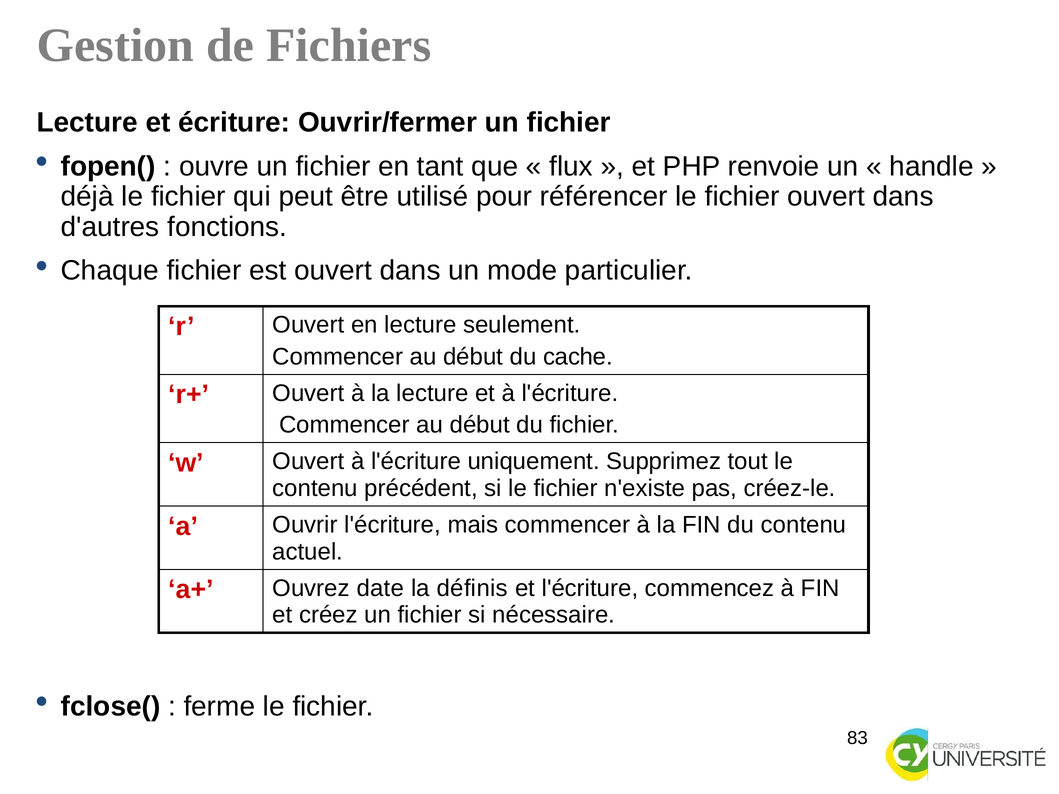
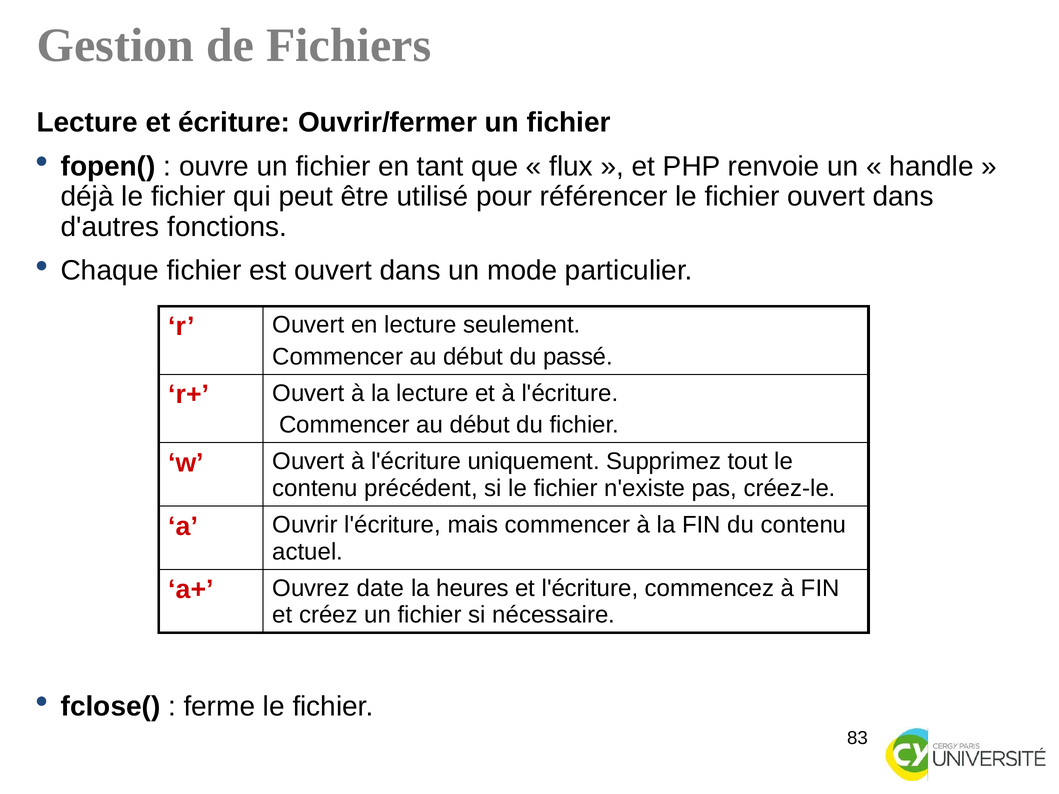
cache: cache -> passé
définis: définis -> heures
